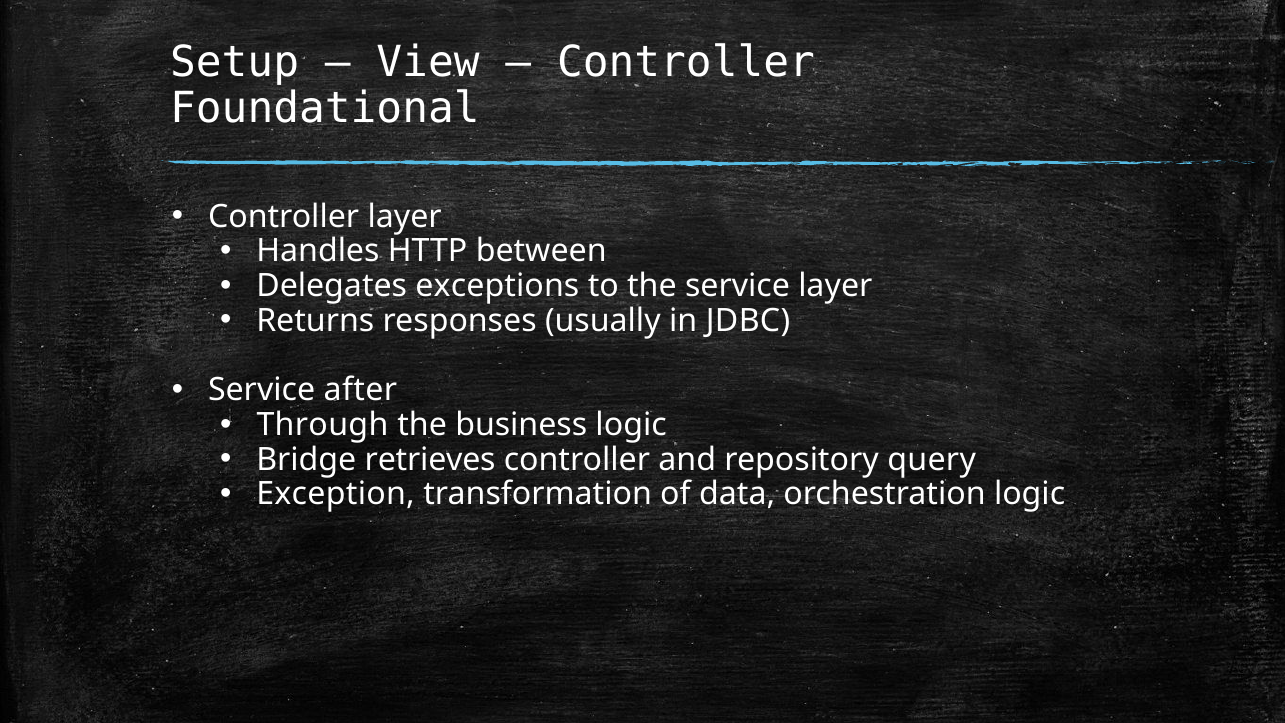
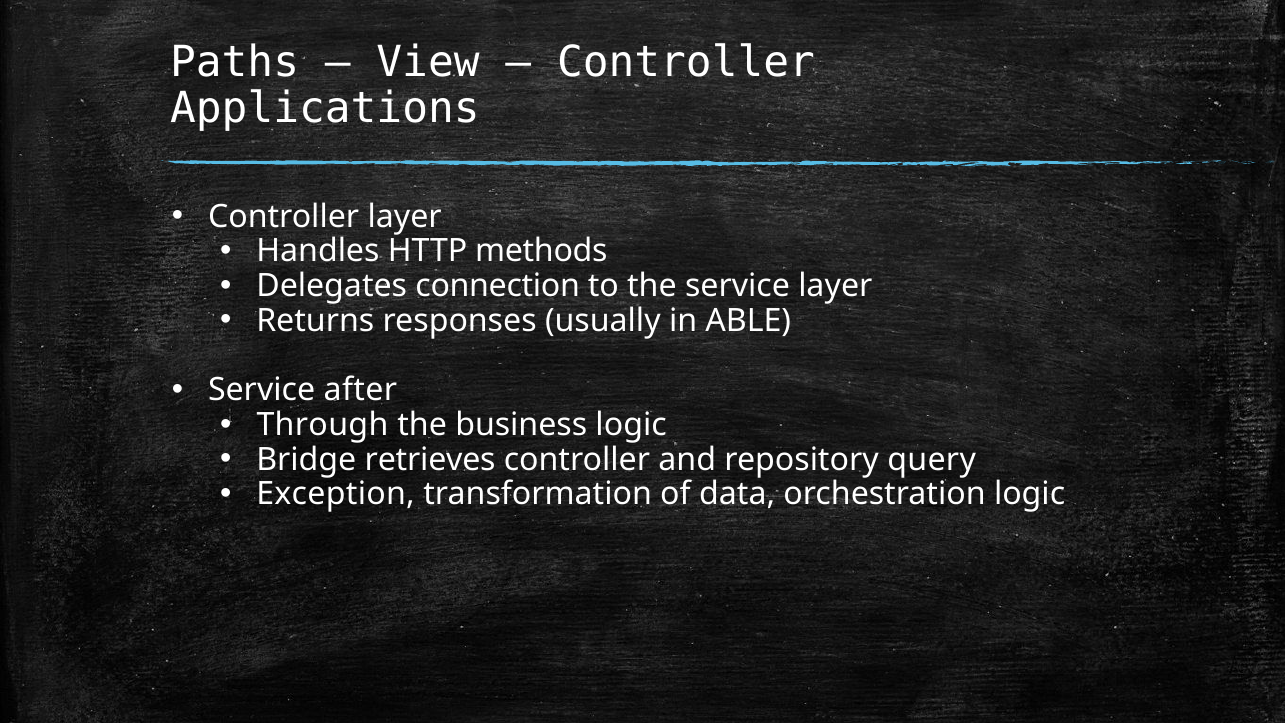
Setup: Setup -> Paths
Foundational: Foundational -> Applications
between: between -> methods
exceptions: exceptions -> connection
JDBC: JDBC -> ABLE
